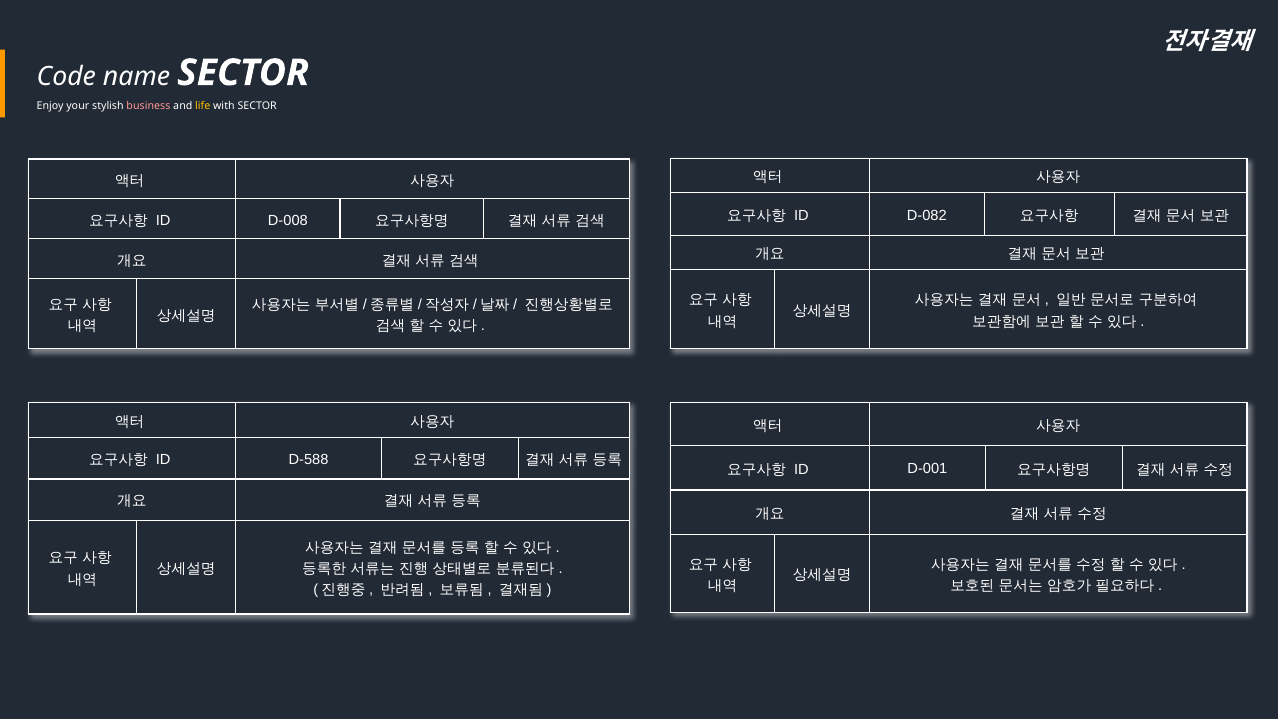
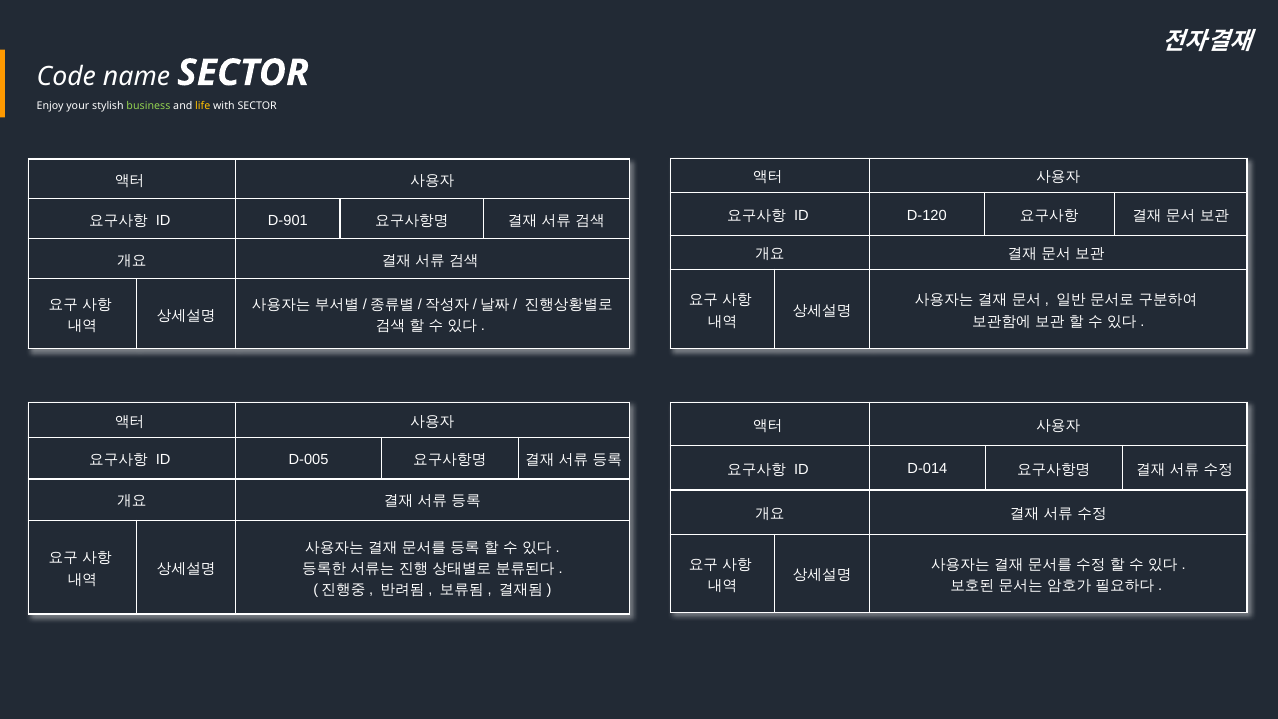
business colour: pink -> light green
D-082: D-082 -> D-120
D-008: D-008 -> D-901
D-588: D-588 -> D-005
D-001: D-001 -> D-014
